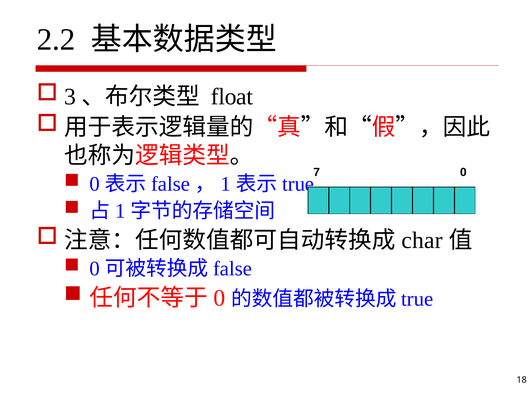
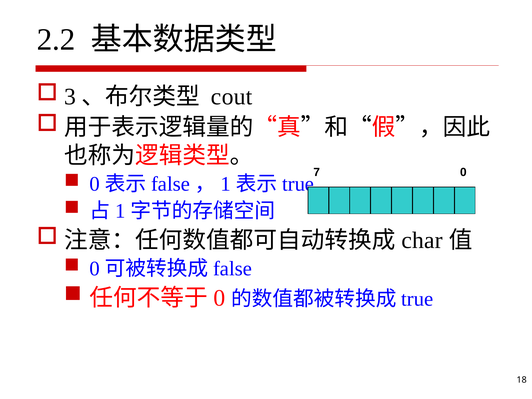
float: float -> cout
